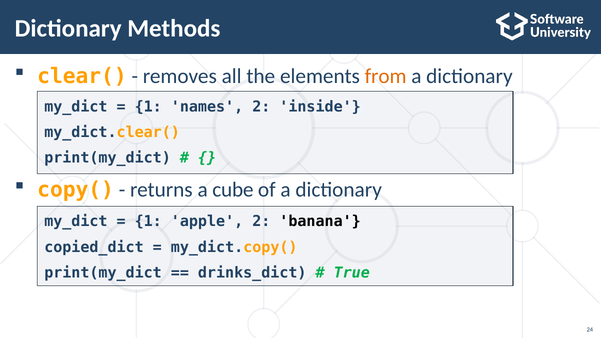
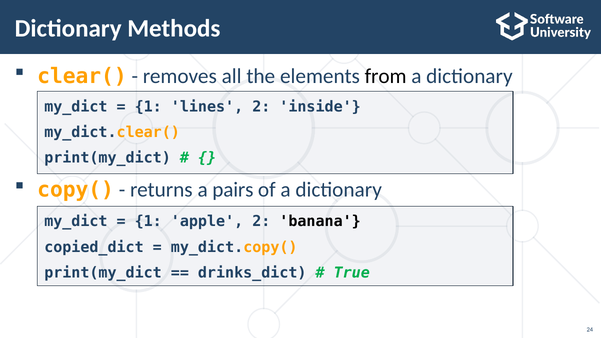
from colour: orange -> black
names: names -> lines
cube: cube -> pairs
